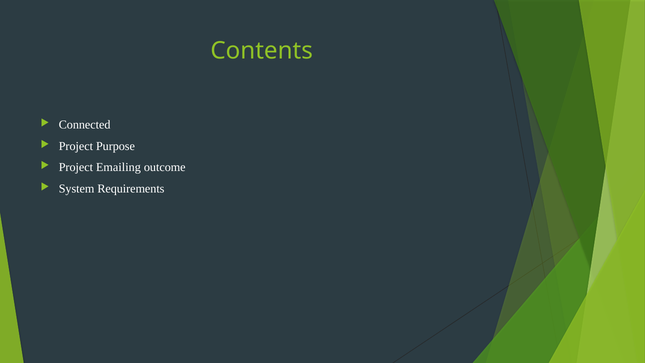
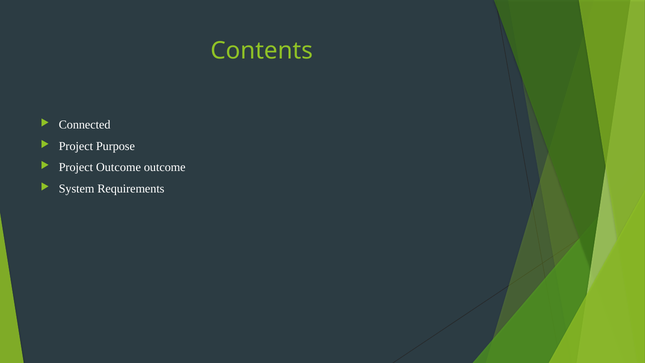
Project Emailing: Emailing -> Outcome
